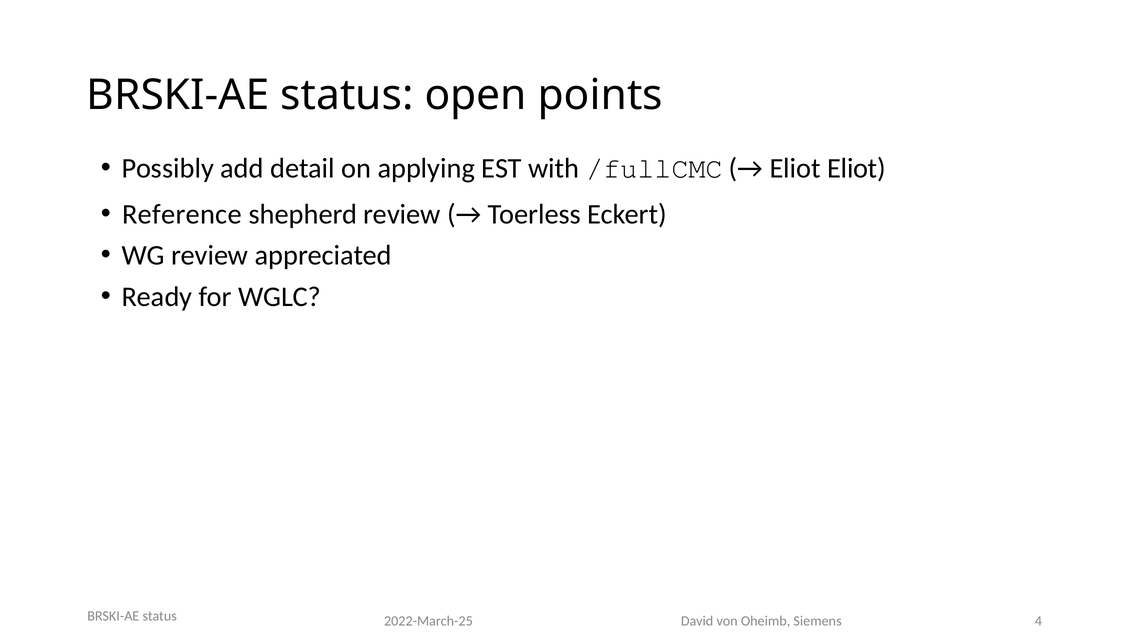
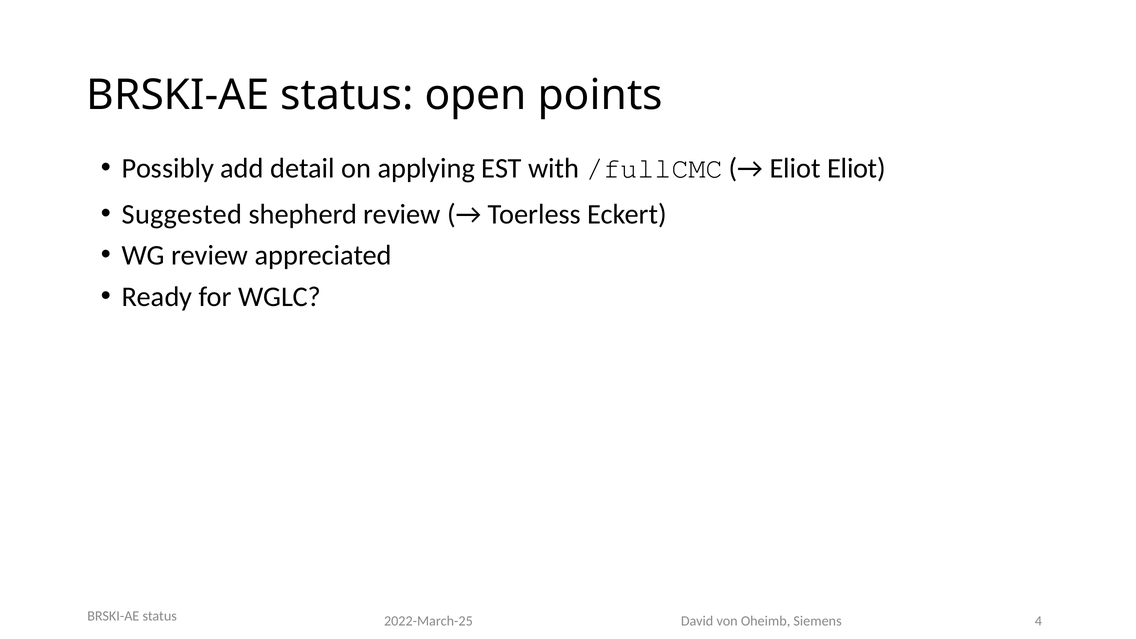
Reference: Reference -> Suggested
